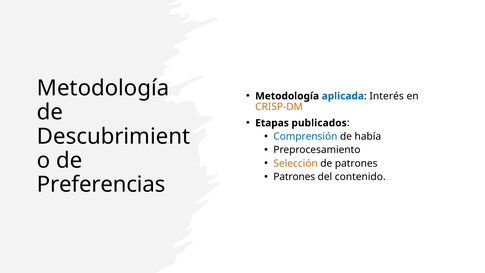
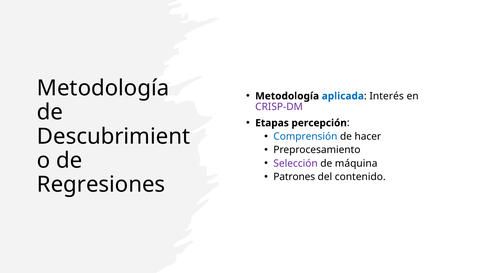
CRISP-DM colour: orange -> purple
publicados: publicados -> percepción
había: había -> hacer
Selección colour: orange -> purple
de patrones: patrones -> máquina
Preferencias: Preferencias -> Regresiones
